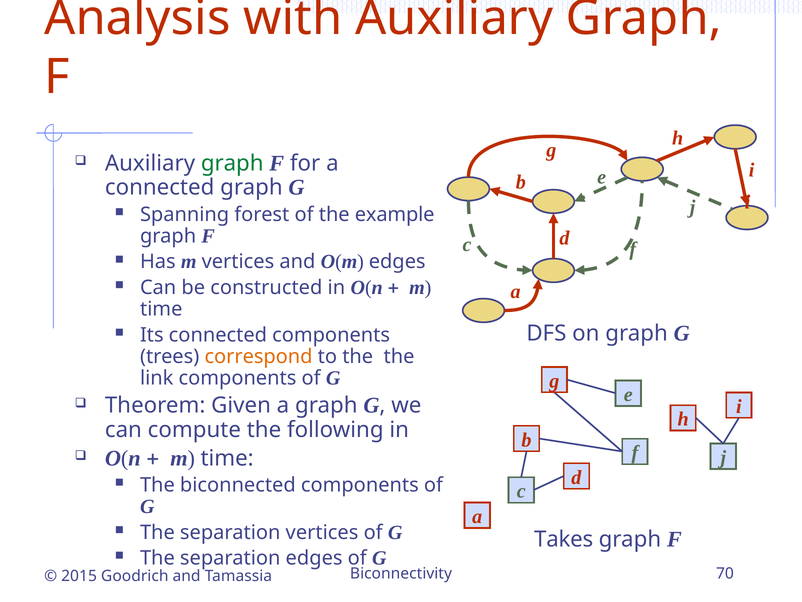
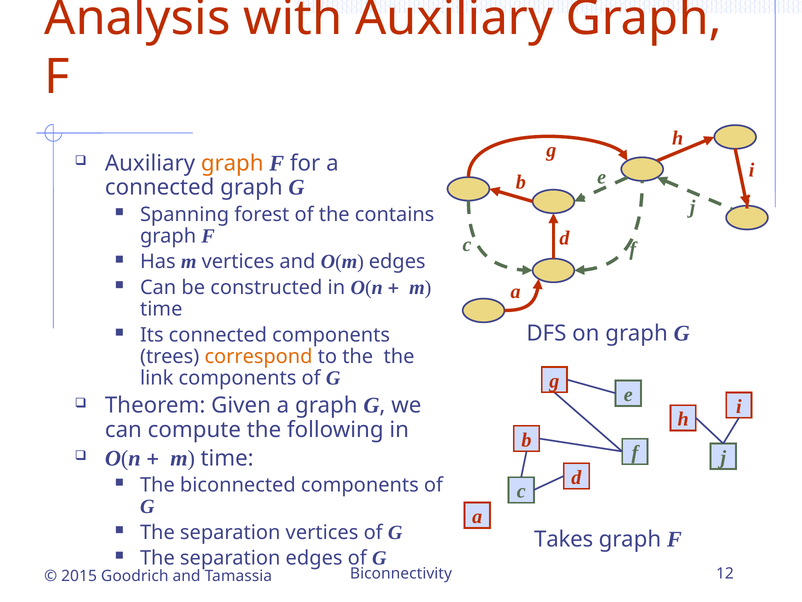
graph at (232, 163) colour: green -> orange
example: example -> contains
70: 70 -> 12
